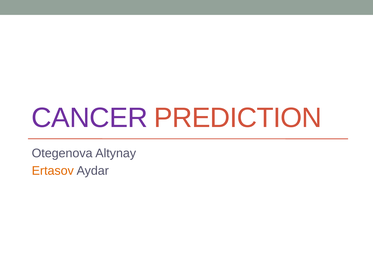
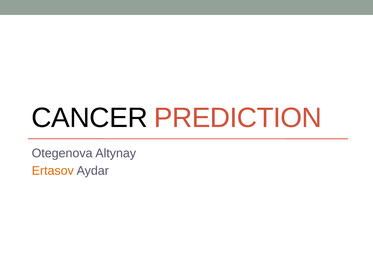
CANCER colour: purple -> black
